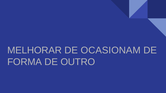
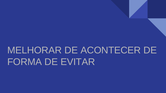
OCASIONAM: OCASIONAM -> ACONTECER
OUTRO: OUTRO -> EVITAR
